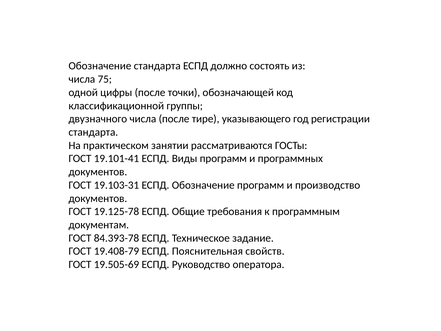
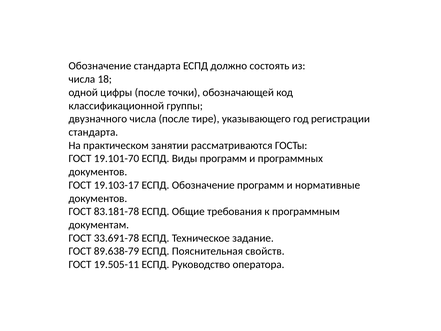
75: 75 -> 18
19.101-41: 19.101-41 -> 19.101-70
19.103-31: 19.103-31 -> 19.103-17
производство: производство -> нормативные
19.125-78: 19.125-78 -> 83.181-78
84.393-78: 84.393-78 -> 33.691-78
19.408-79: 19.408-79 -> 89.638-79
19.505-69: 19.505-69 -> 19.505-11
